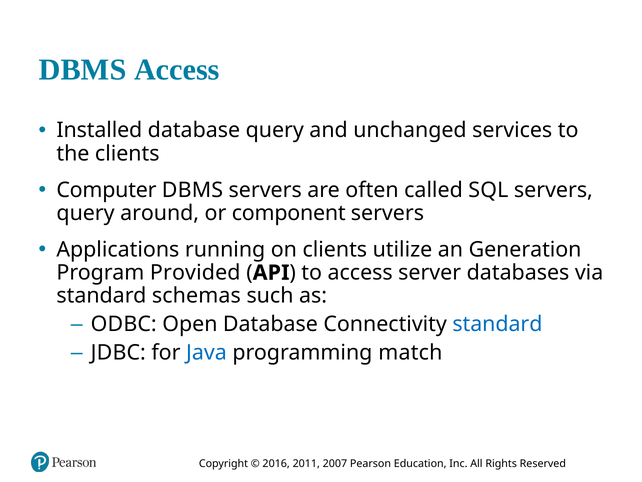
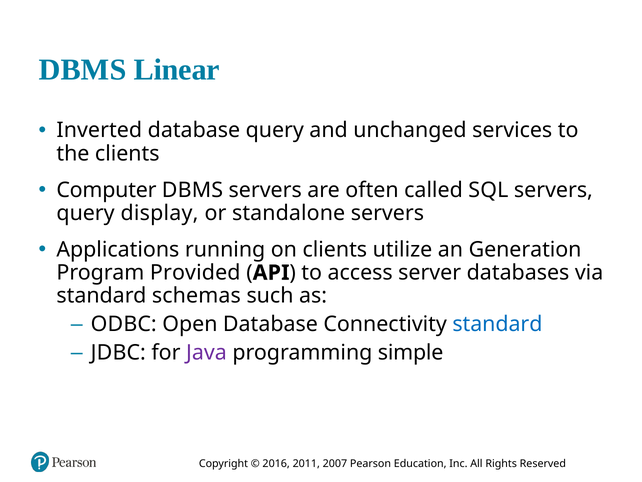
S Access: Access -> Linear
Installed: Installed -> Inverted
around: around -> display
component: component -> standalone
Java colour: blue -> purple
match: match -> simple
